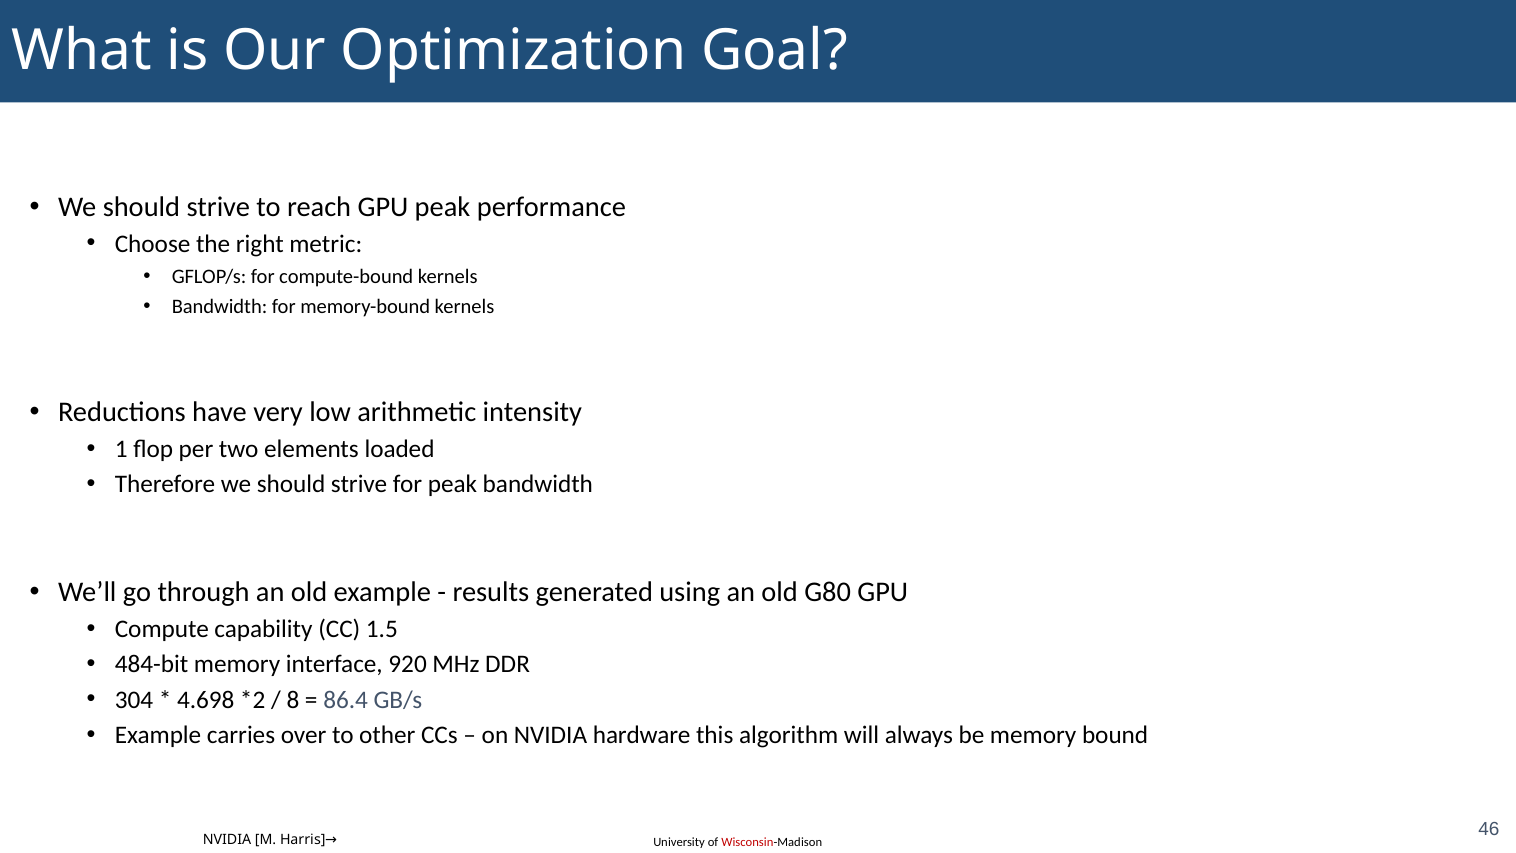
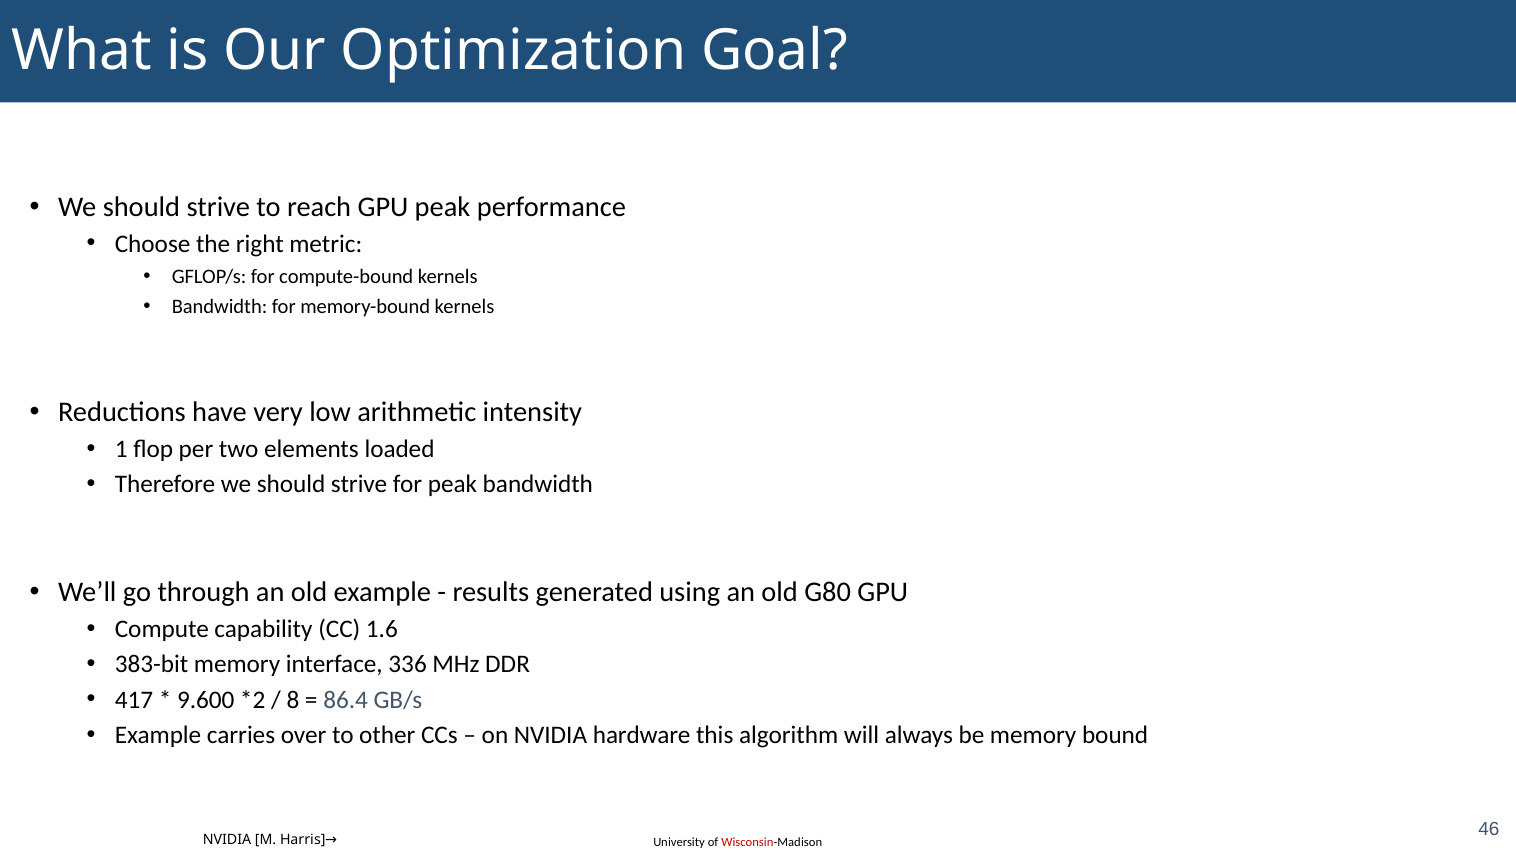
1.5: 1.5 -> 1.6
484-bit: 484-bit -> 383-bit
920: 920 -> 336
304: 304 -> 417
4.698: 4.698 -> 9.600
